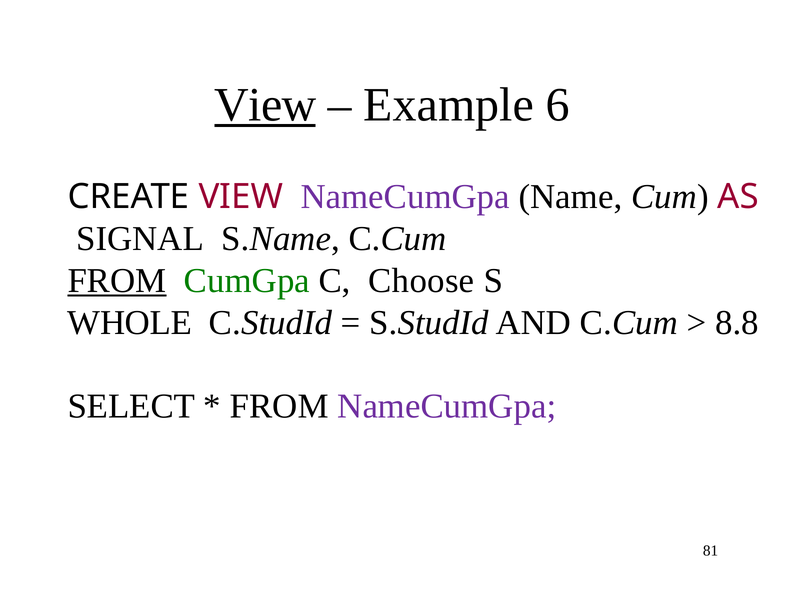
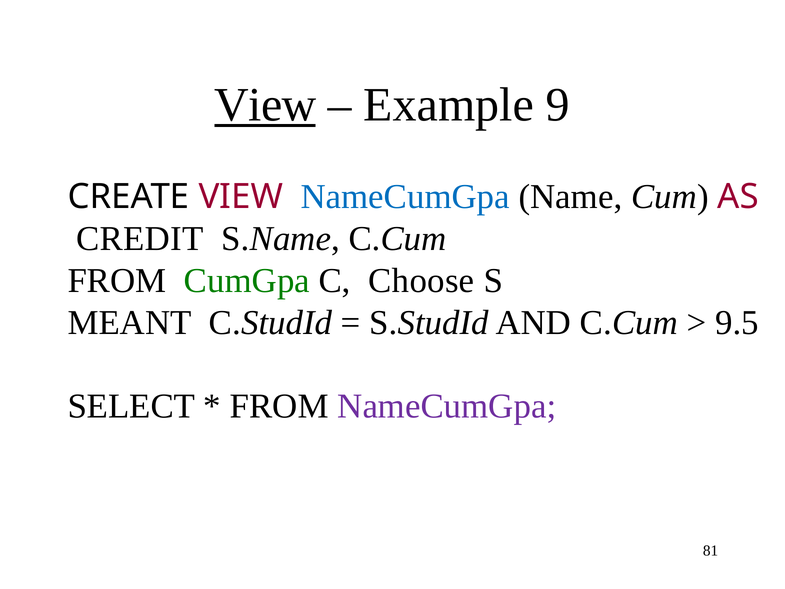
6: 6 -> 9
NameCumGpa at (405, 197) colour: purple -> blue
SIGNAL: SIGNAL -> CREDIT
FROM at (117, 281) underline: present -> none
WHOLE: WHOLE -> MEANT
8.8: 8.8 -> 9.5
